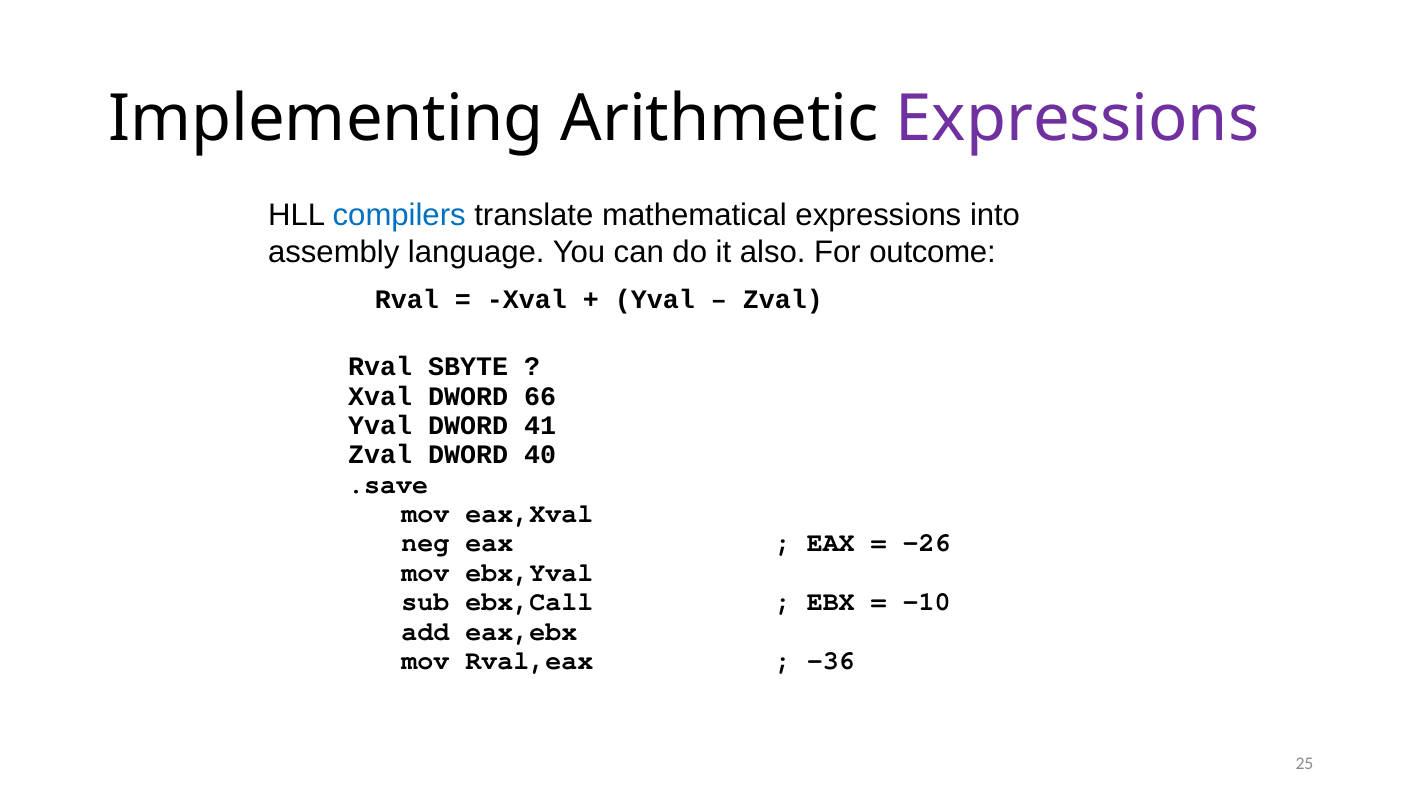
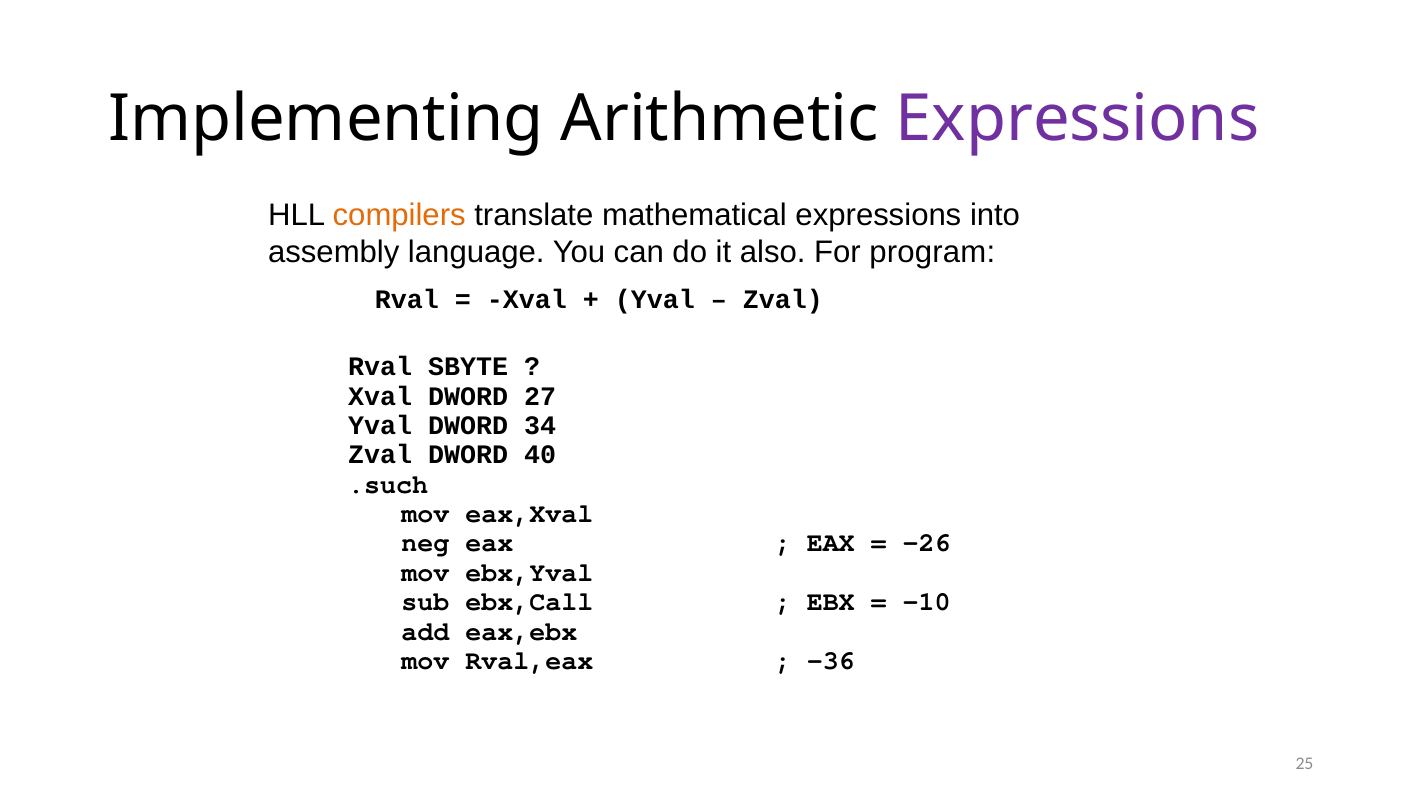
compilers colour: blue -> orange
outcome: outcome -> program
66: 66 -> 27
41: 41 -> 34
.save: .save -> .such
